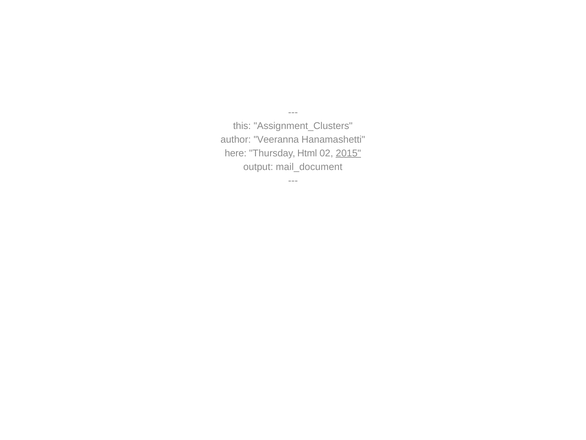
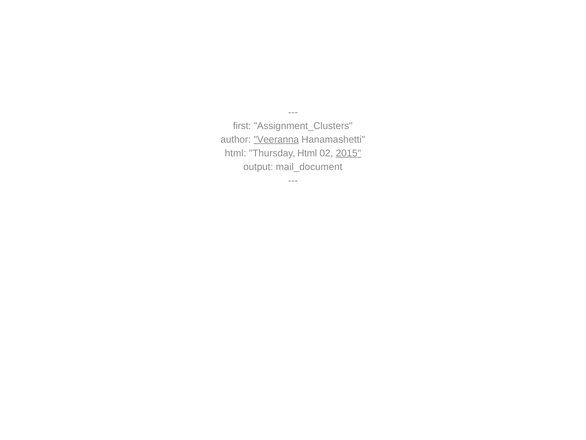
this: this -> first
Veeranna underline: none -> present
here at (236, 153): here -> html
